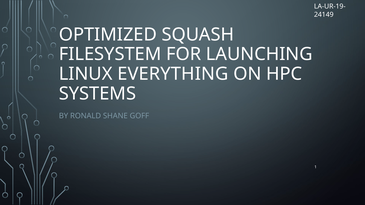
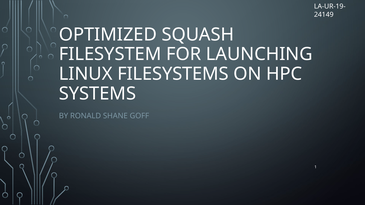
EVERYTHING: EVERYTHING -> FILESYSTEMS
